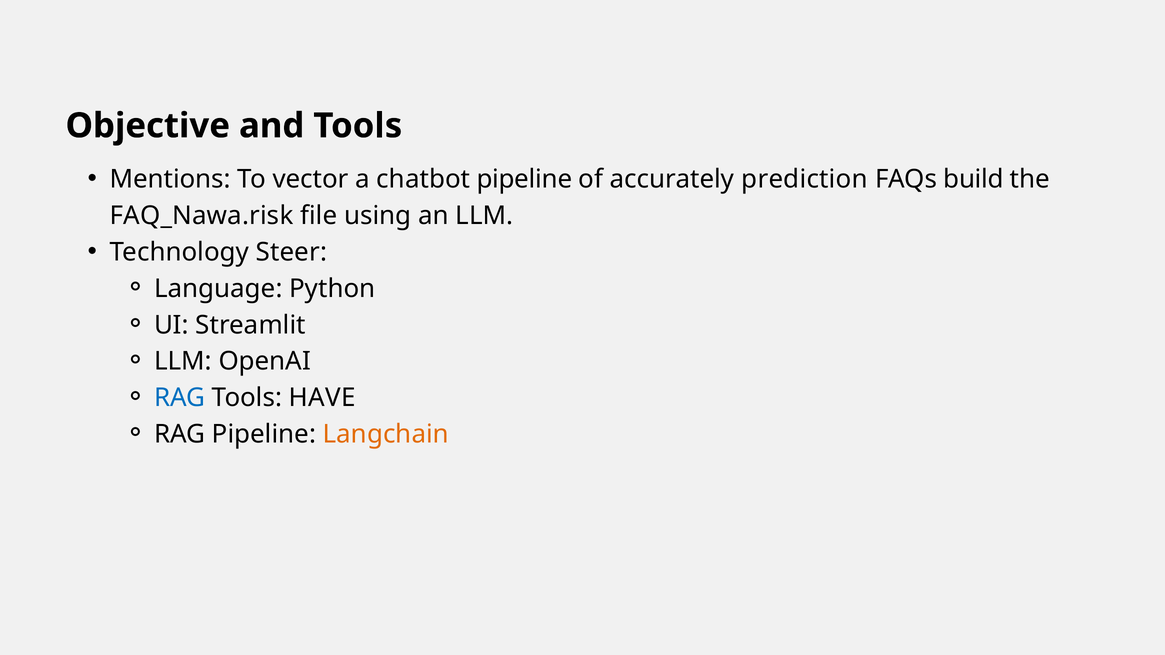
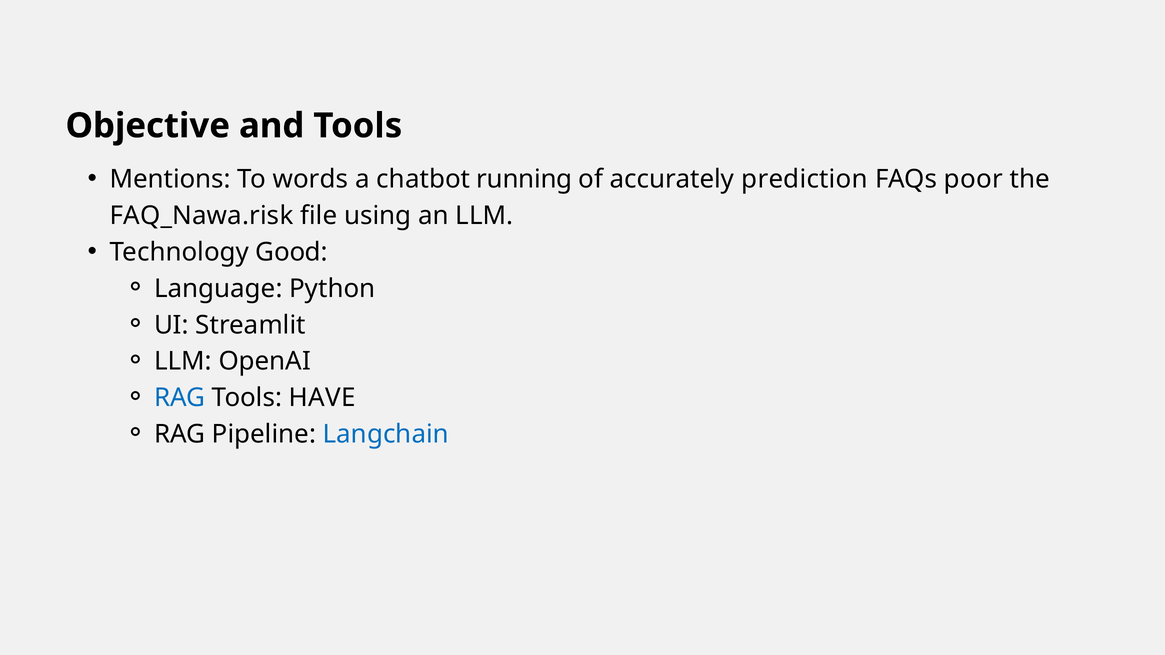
vector: vector -> words
chatbot pipeline: pipeline -> running
build: build -> poor
Steer: Steer -> Good
Langchain colour: orange -> blue
